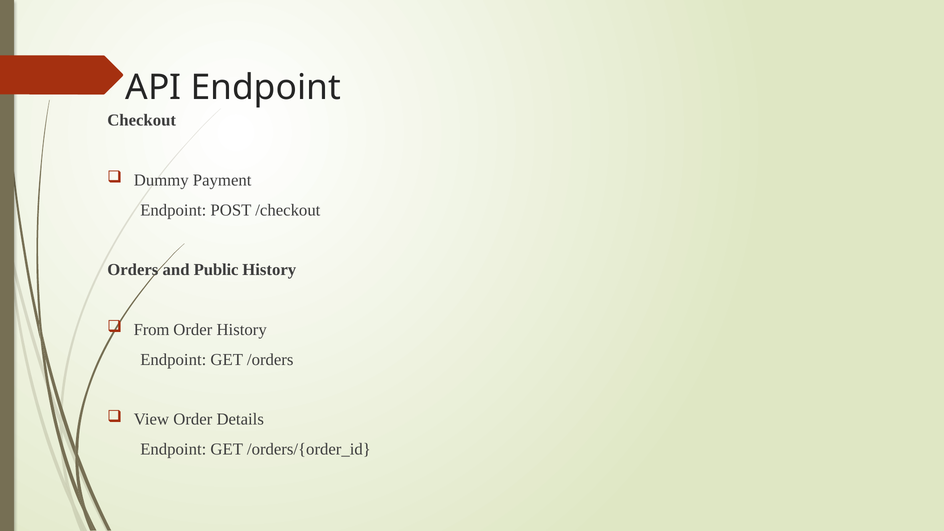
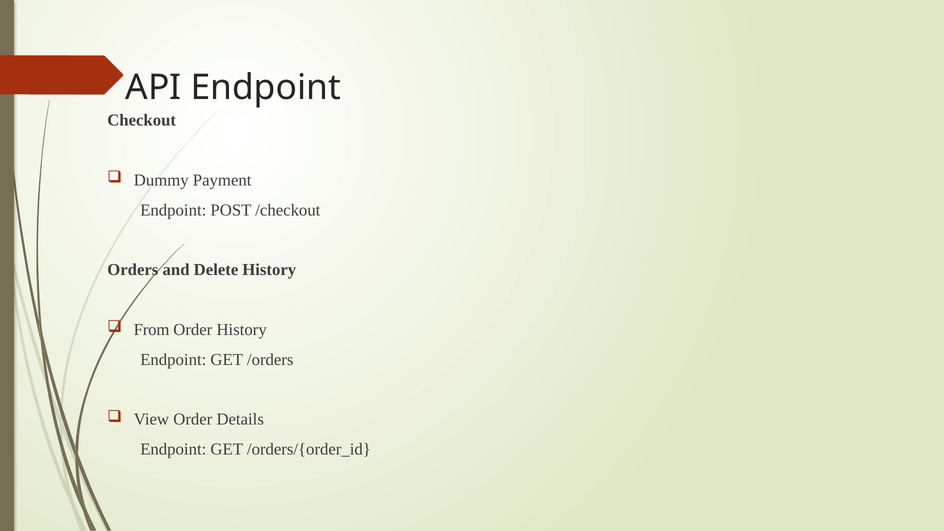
Public: Public -> Delete
